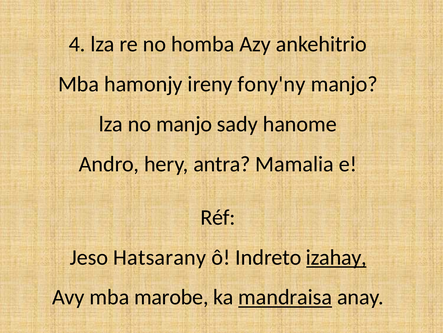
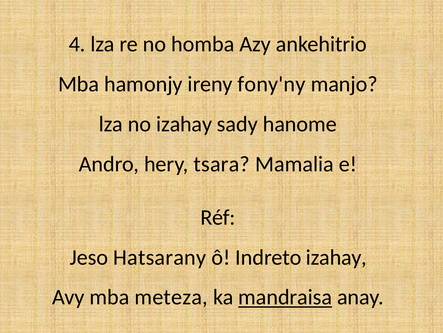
no manjo: manjo -> izahay
antra: antra -> tsara
izahay at (336, 257) underline: present -> none
marobe: marobe -> meteza
